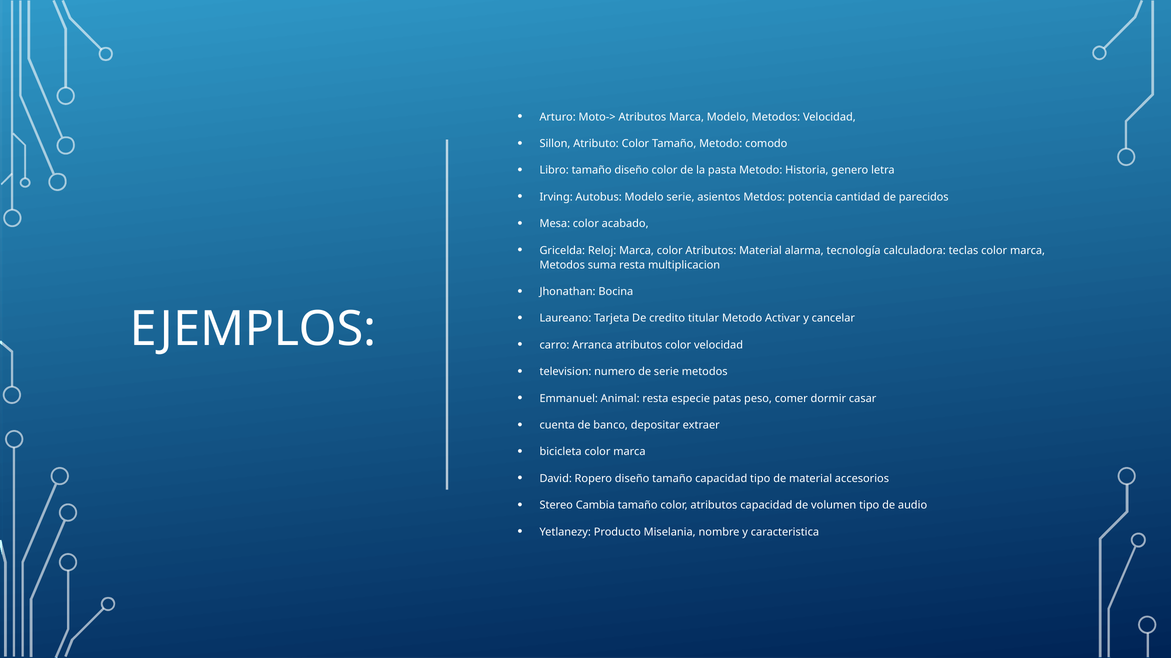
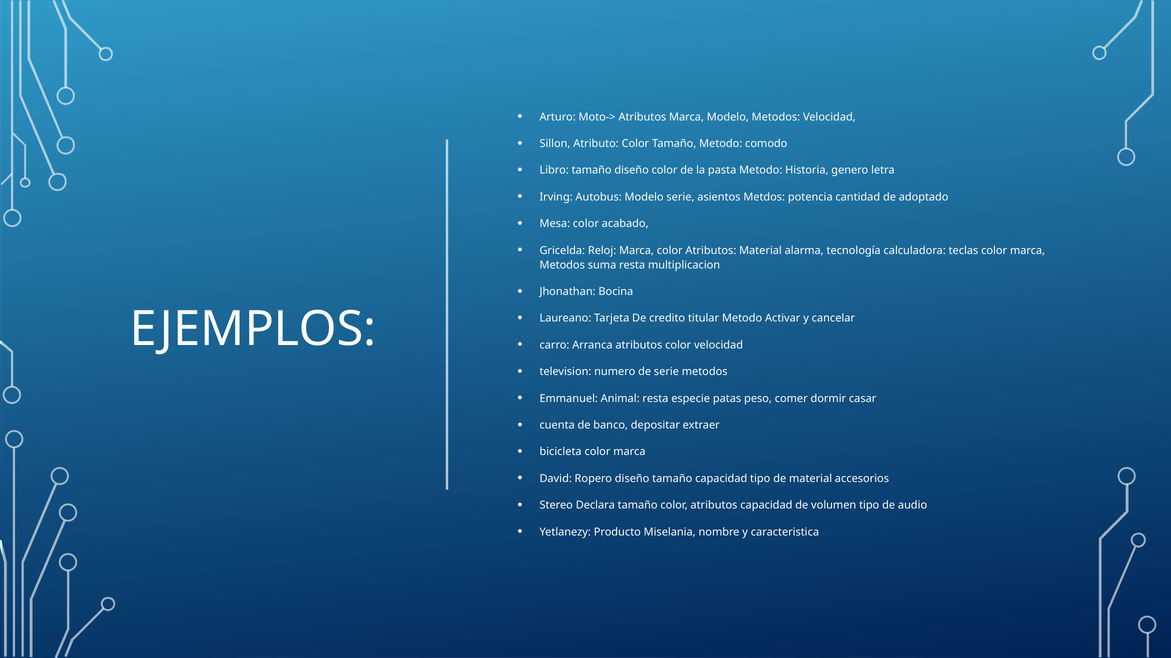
parecidos: parecidos -> adoptado
Cambia: Cambia -> Declara
